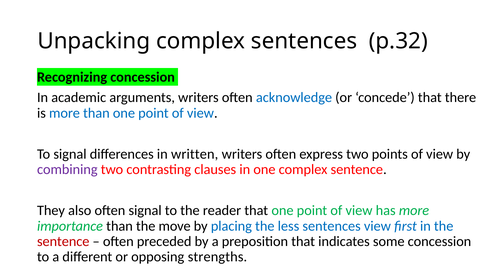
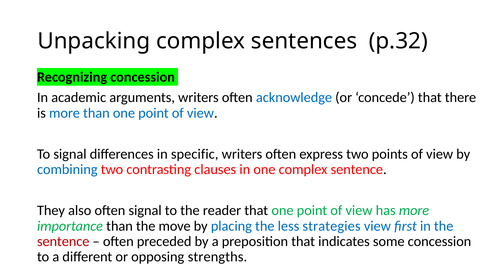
written: written -> specific
combining colour: purple -> blue
less sentences: sentences -> strategies
